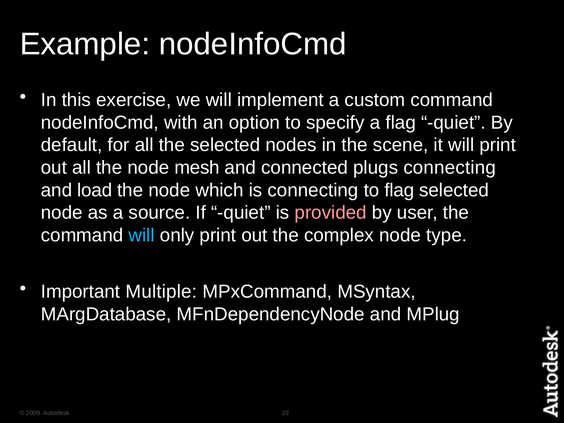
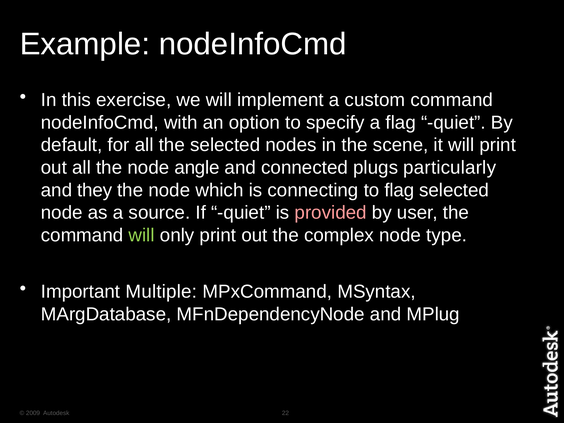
mesh: mesh -> angle
plugs connecting: connecting -> particularly
load: load -> they
will at (142, 235) colour: light blue -> light green
